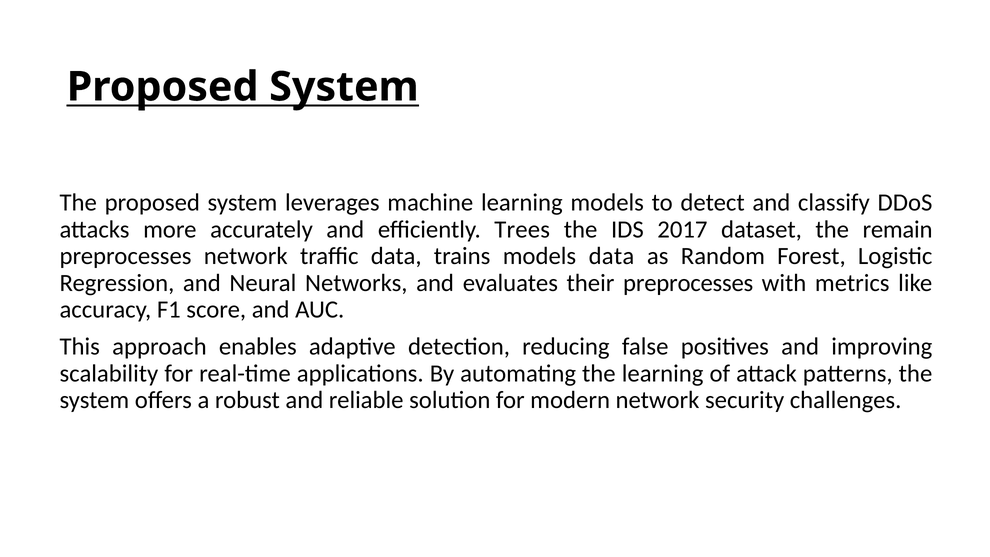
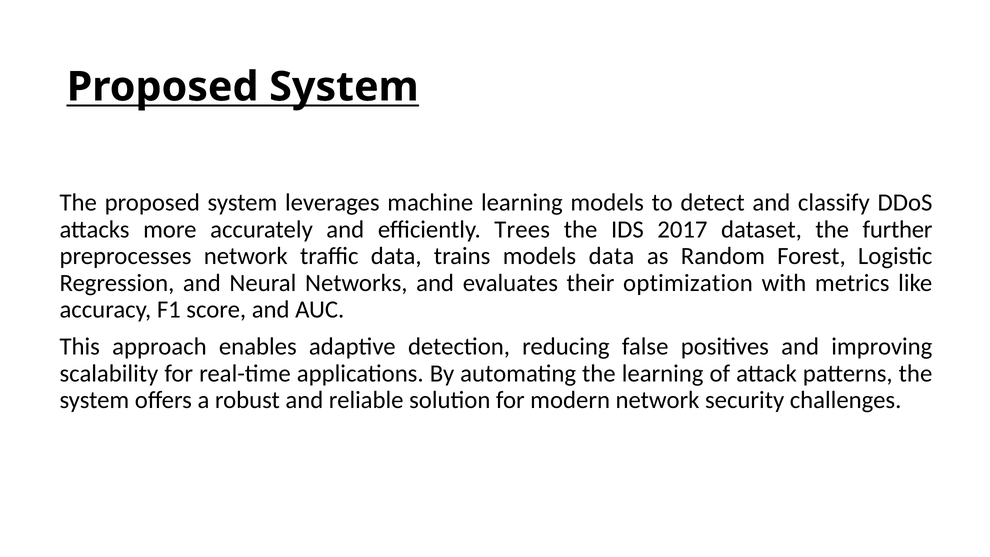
remain: remain -> further
their preprocesses: preprocesses -> optimization
